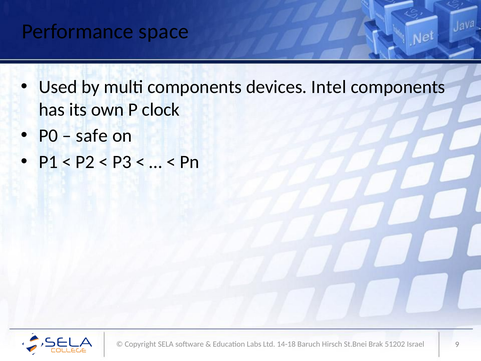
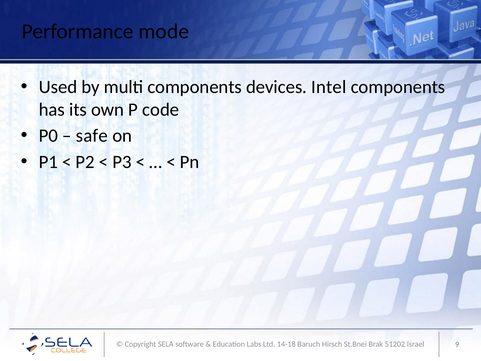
space: space -> mode
clock: clock -> code
